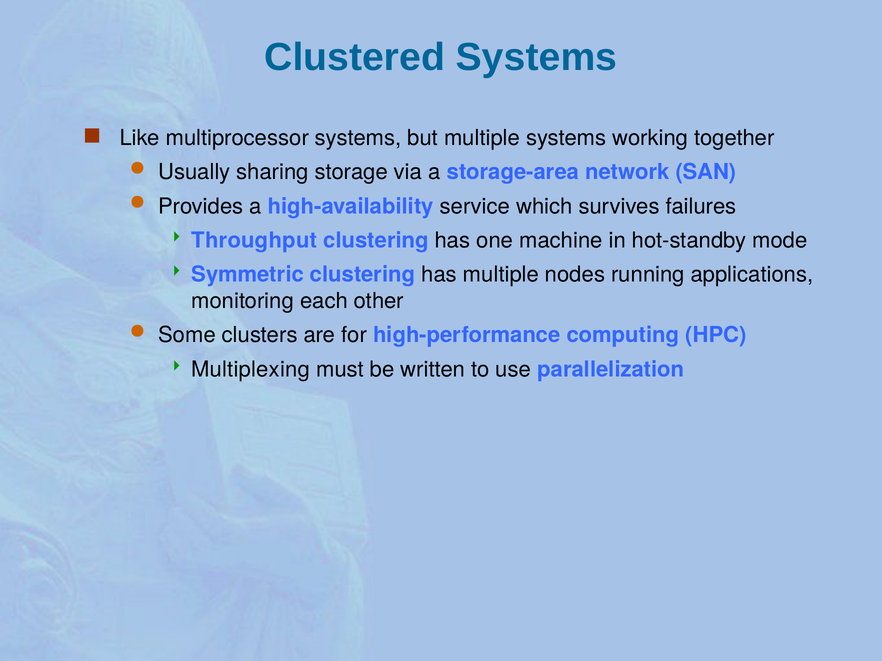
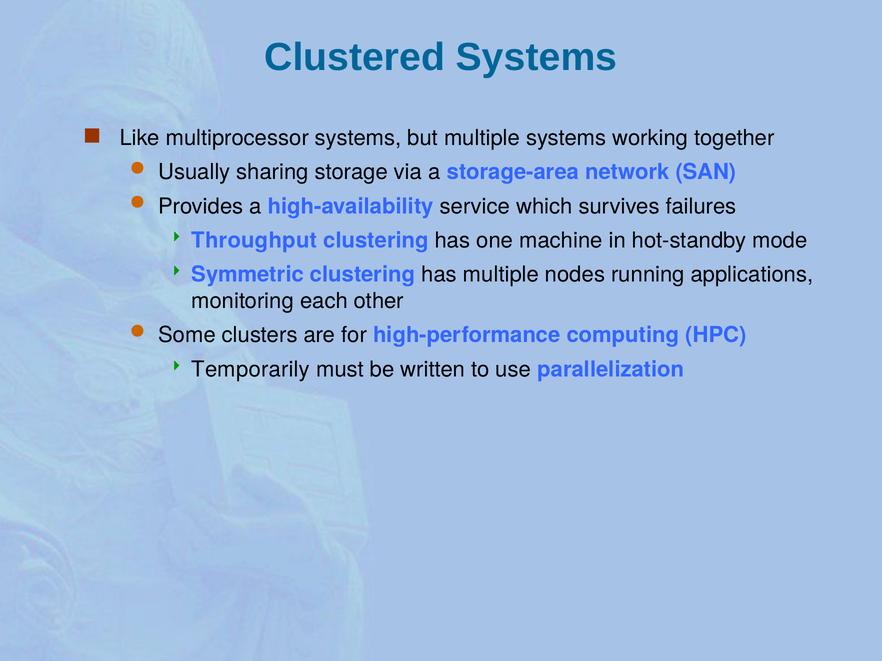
Multiplexing: Multiplexing -> Temporarily
